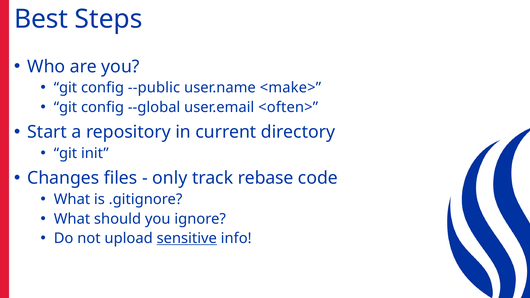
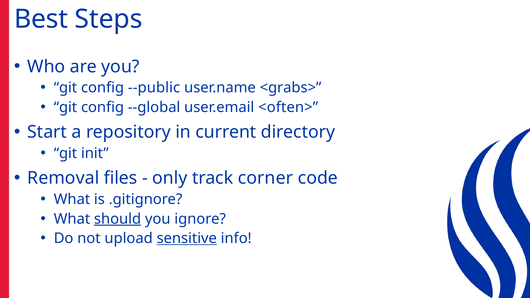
<make>: <make> -> <grabs>
Changes: Changes -> Removal
rebase: rebase -> corner
should underline: none -> present
